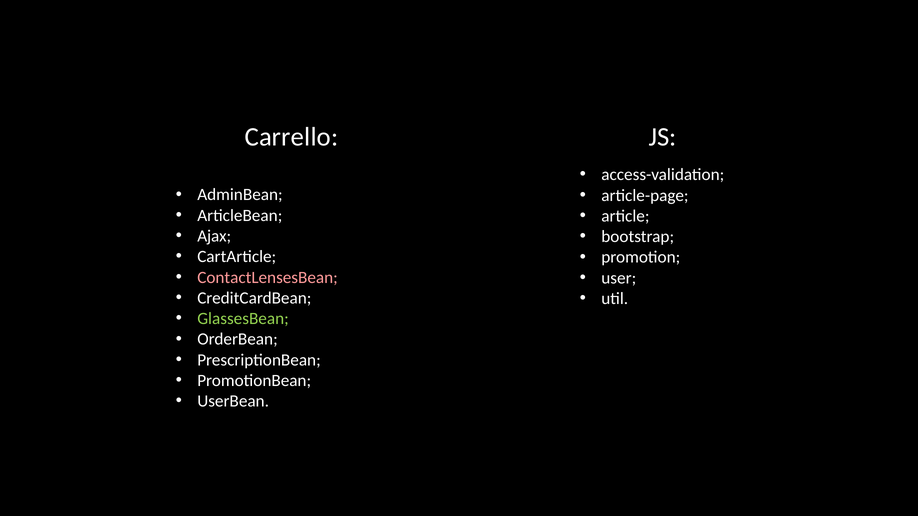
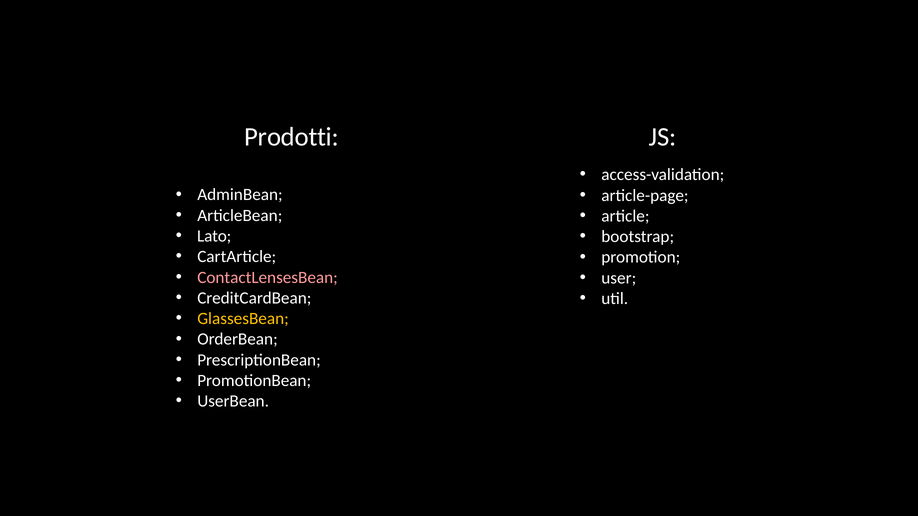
Carrello: Carrello -> Prodotti
Ajax: Ajax -> Lato
GlassesBean colour: light green -> yellow
